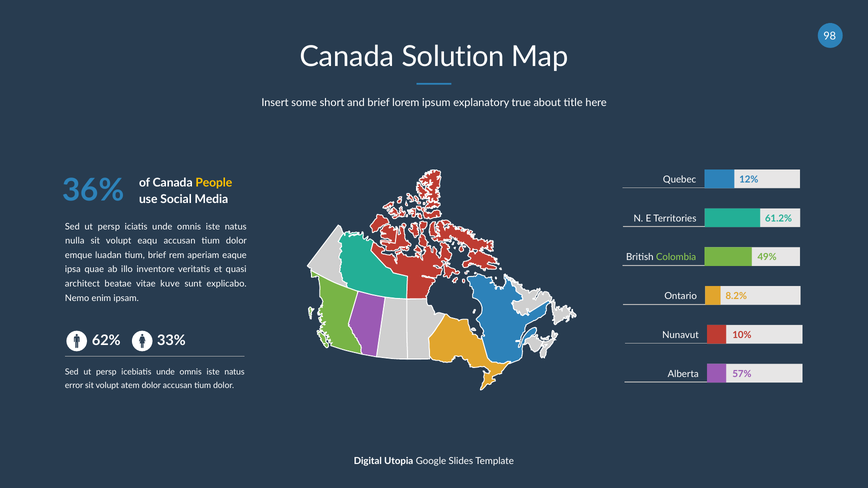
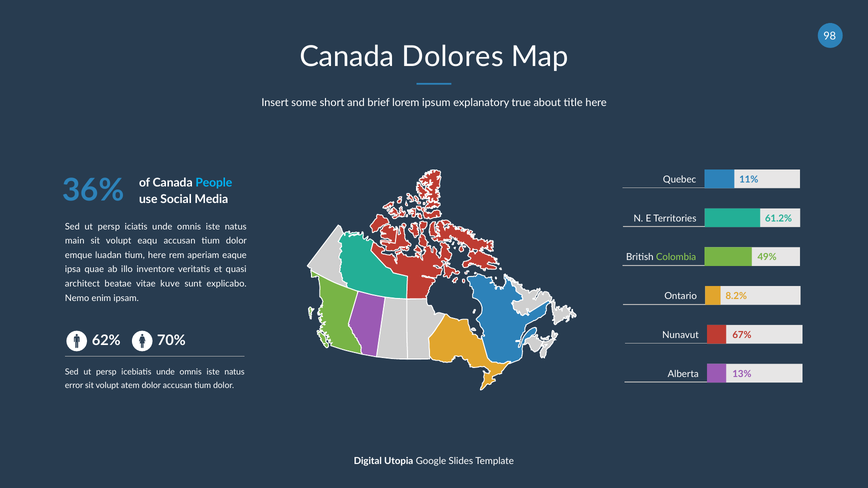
Solution: Solution -> Dolores
12%: 12% -> 11%
People colour: yellow -> light blue
nulla: nulla -> main
tium brief: brief -> here
10%: 10% -> 67%
33%: 33% -> 70%
57%: 57% -> 13%
